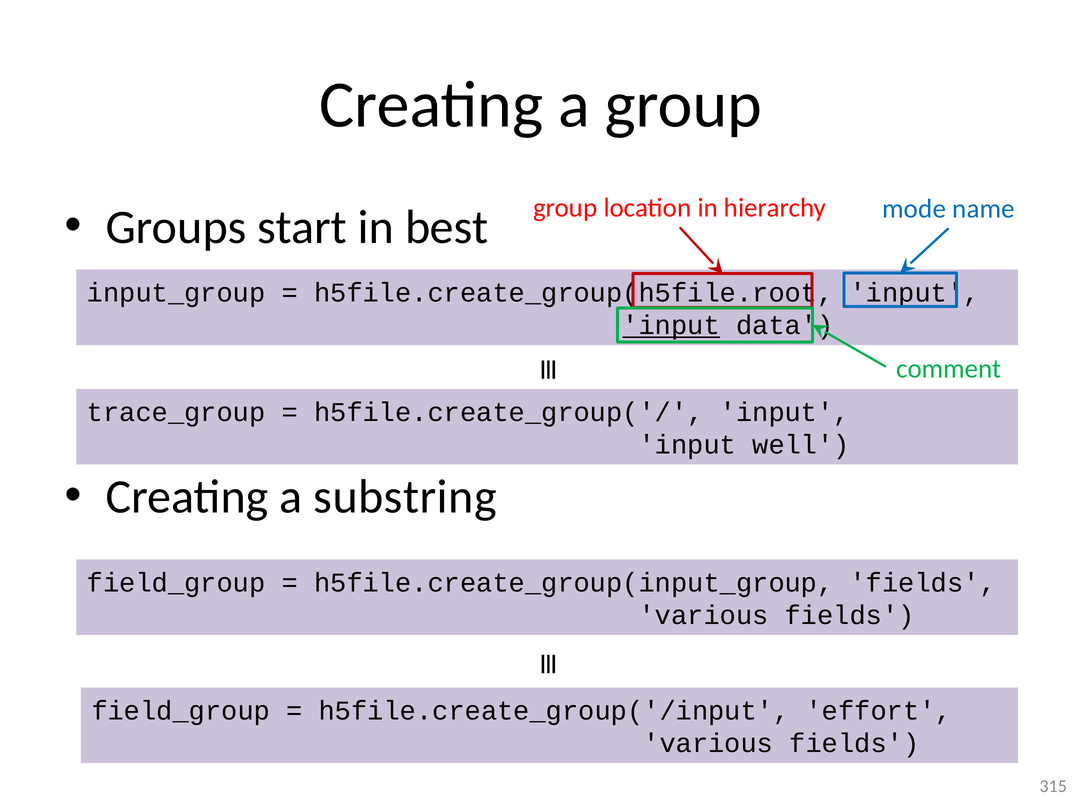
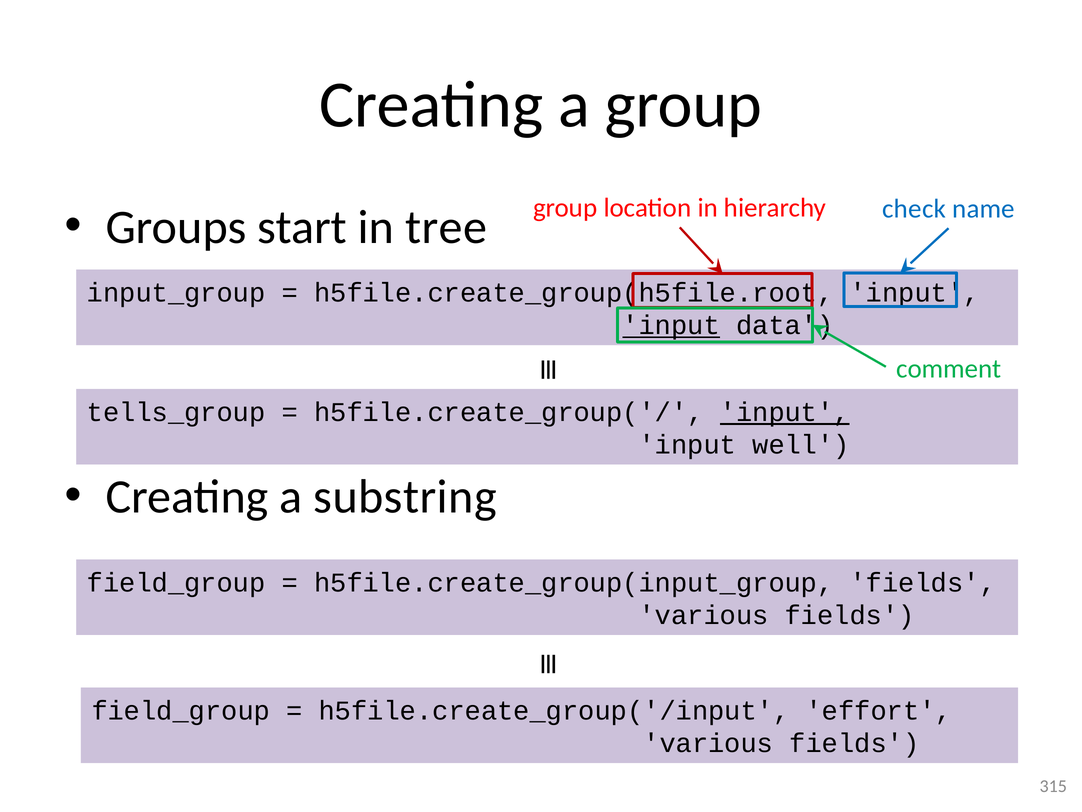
mode: mode -> check
best: best -> tree
trace_group: trace_group -> tells_group
input at (785, 412) underline: none -> present
